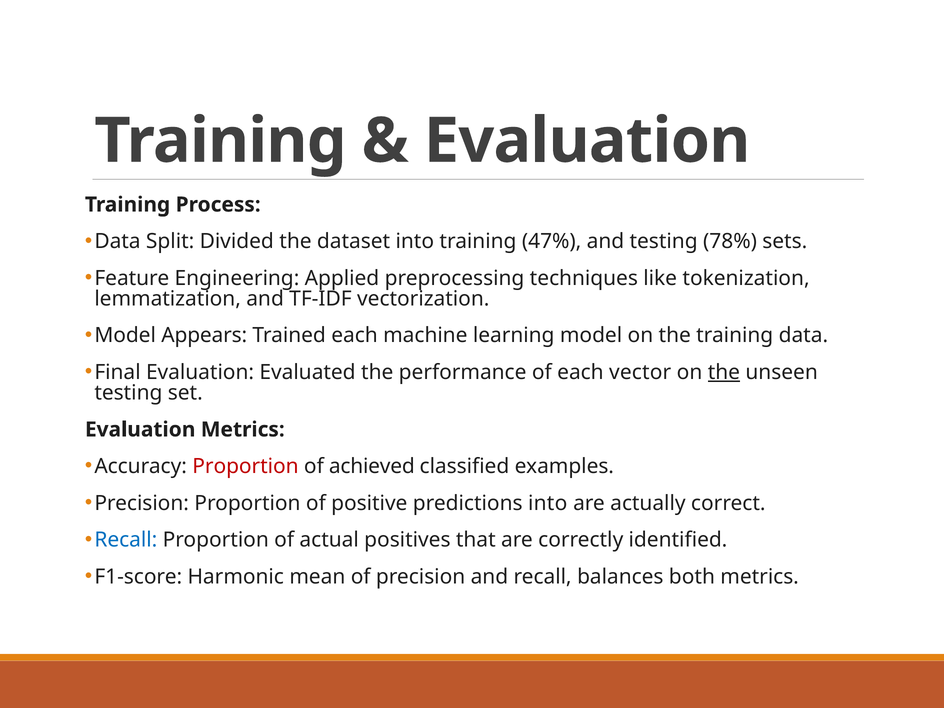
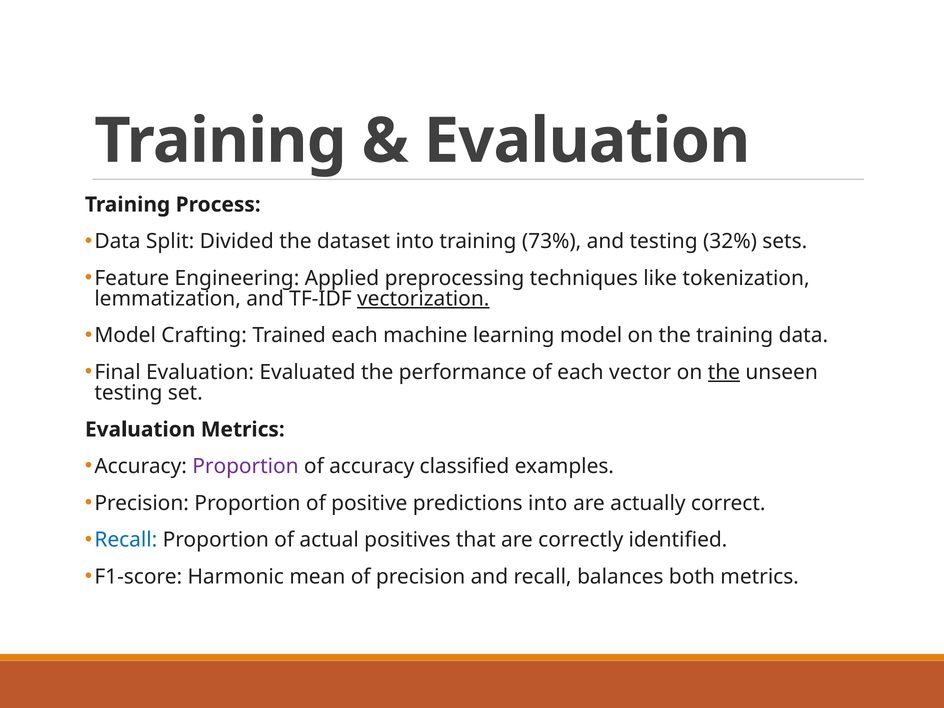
47%: 47% -> 73%
78%: 78% -> 32%
vectorization underline: none -> present
Appears: Appears -> Crafting
Proportion at (245, 466) colour: red -> purple
of achieved: achieved -> accuracy
